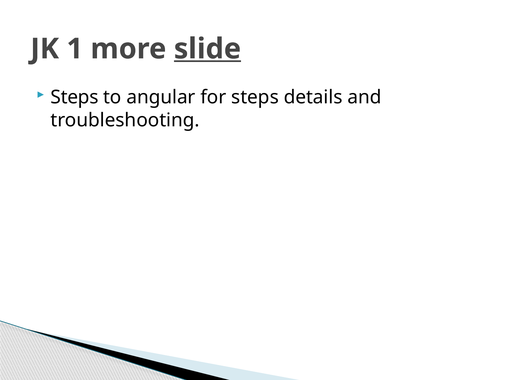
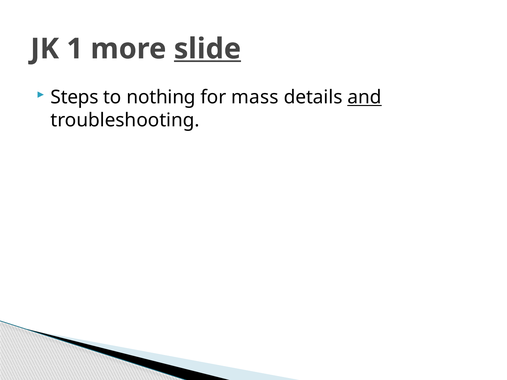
angular: angular -> nothing
for steps: steps -> mass
and underline: none -> present
